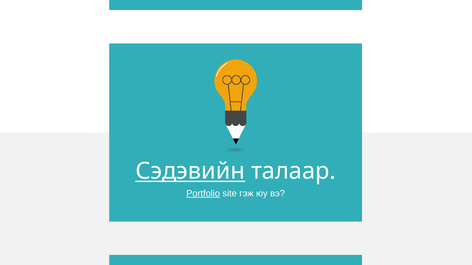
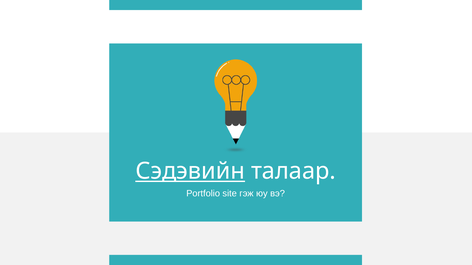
Portfolio underline: present -> none
